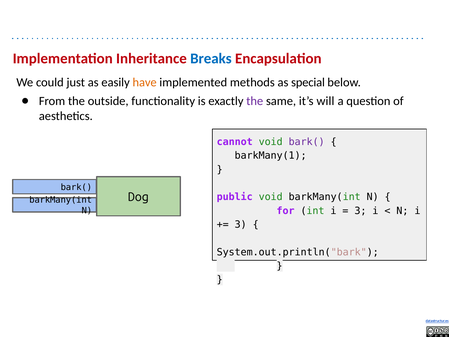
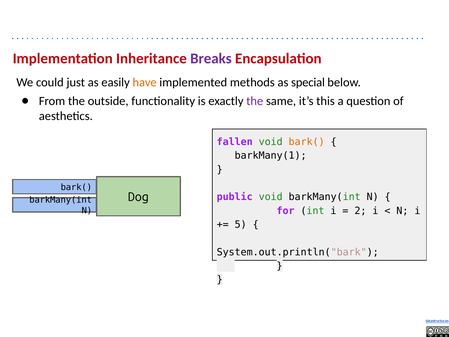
Breaks colour: blue -> purple
will: will -> this
cannot: cannot -> fallen
bark( at (307, 142) colour: purple -> orange
3 at (360, 211): 3 -> 2
3 at (241, 224): 3 -> 5
